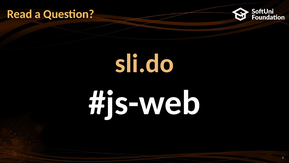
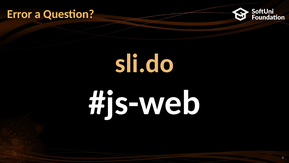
Read: Read -> Error
